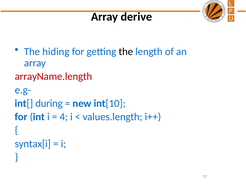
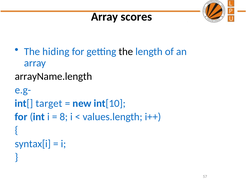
derive: derive -> scores
arrayName.length colour: red -> black
during: during -> target
4: 4 -> 8
